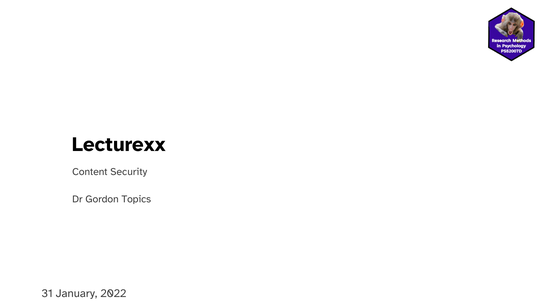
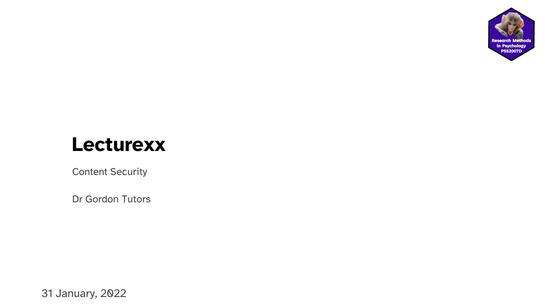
Topics: Topics -> Tutors
